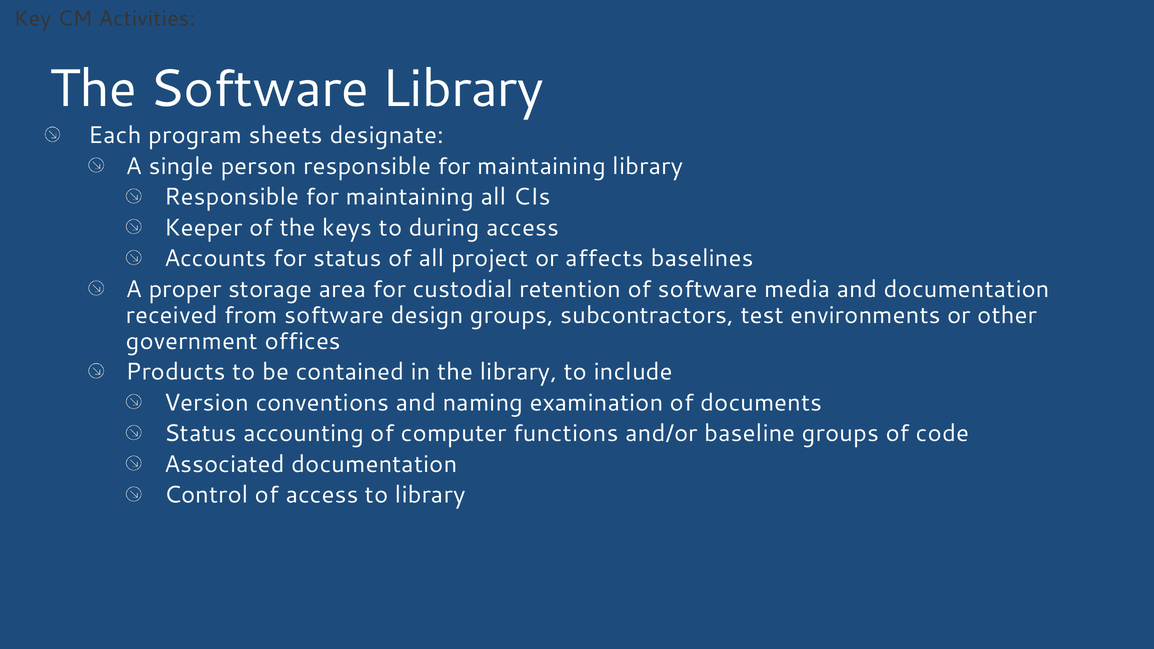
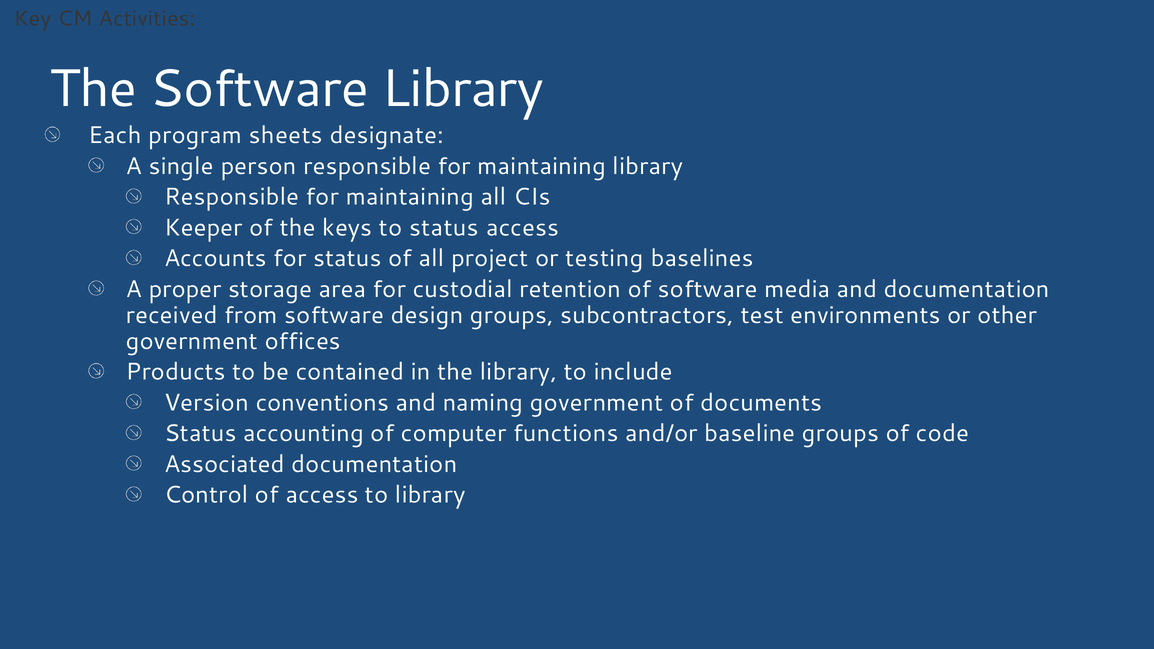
to during: during -> status
affects: affects -> testing
naming examination: examination -> government
